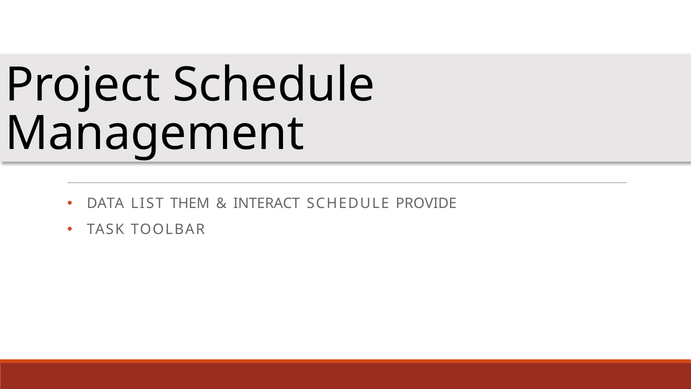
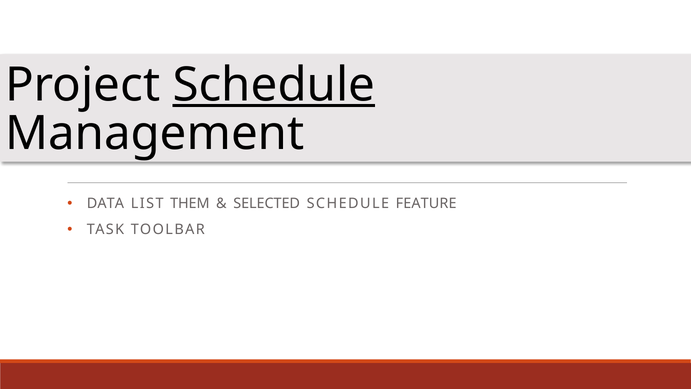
Schedule at (274, 85) underline: none -> present
INTERACT: INTERACT -> SELECTED
PROVIDE: PROVIDE -> FEATURE
